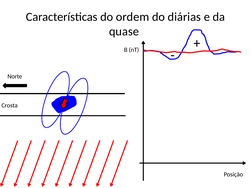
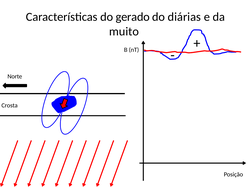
ordem: ordem -> gerado
quase: quase -> muito
